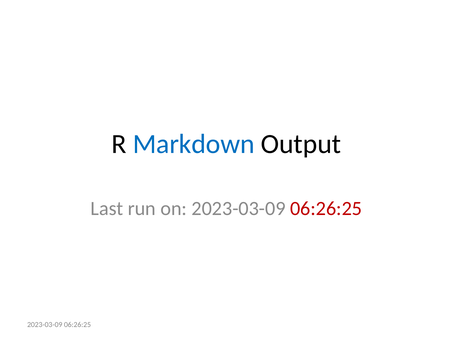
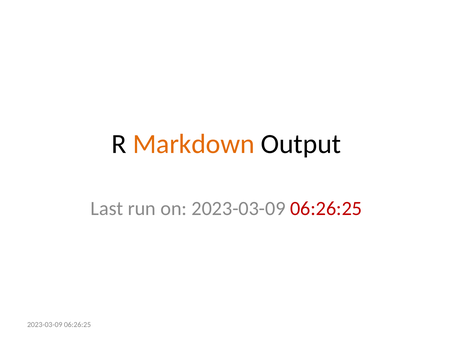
Markdown colour: blue -> orange
